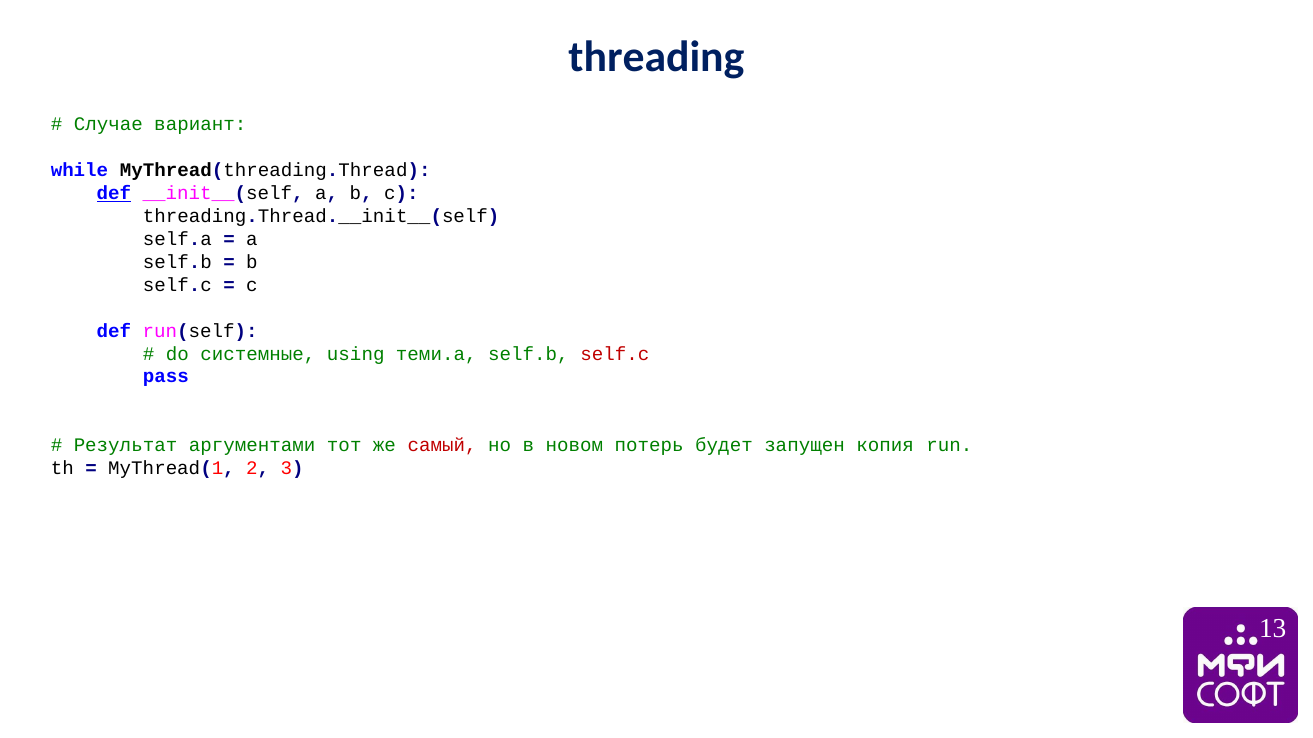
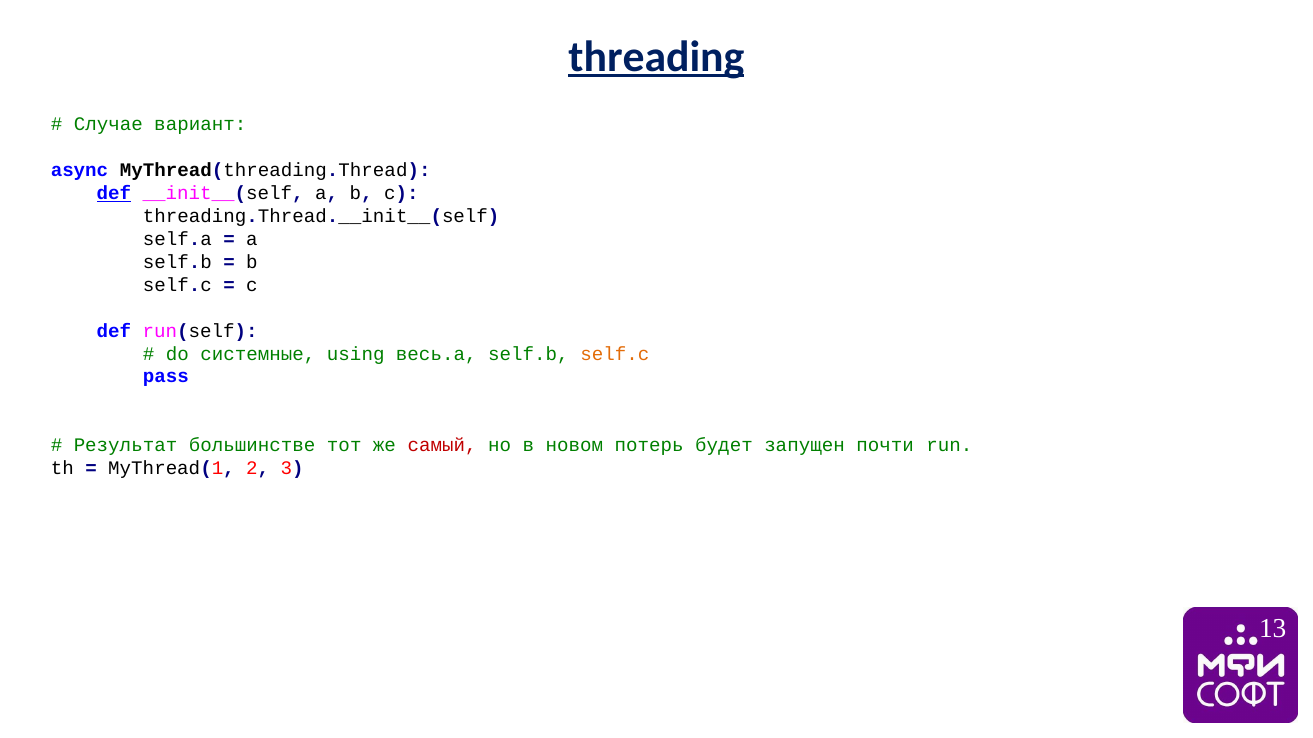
threading underline: none -> present
while: while -> async
теми.a: теми.a -> весь.a
self.c at (615, 354) colour: red -> orange
аргументами: аргументами -> большинстве
копия: копия -> почти
